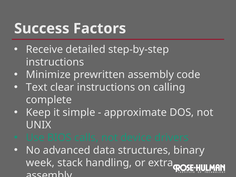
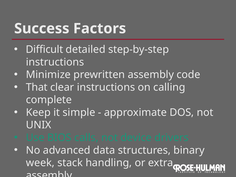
Receive: Receive -> Difficult
Text: Text -> That
